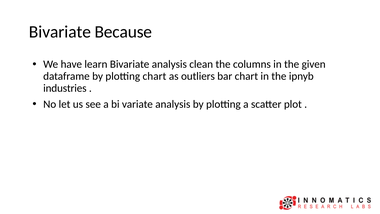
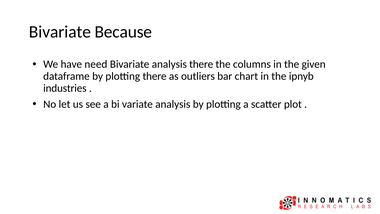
learn: learn -> need
analysis clean: clean -> there
plotting chart: chart -> there
